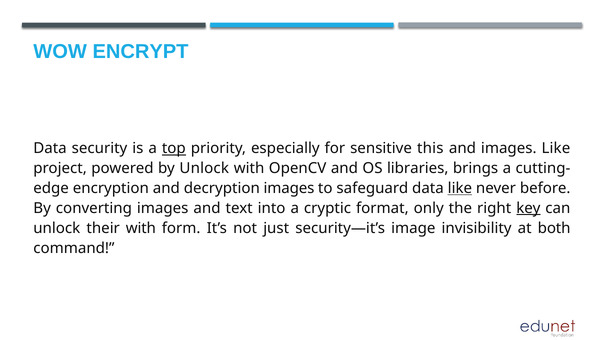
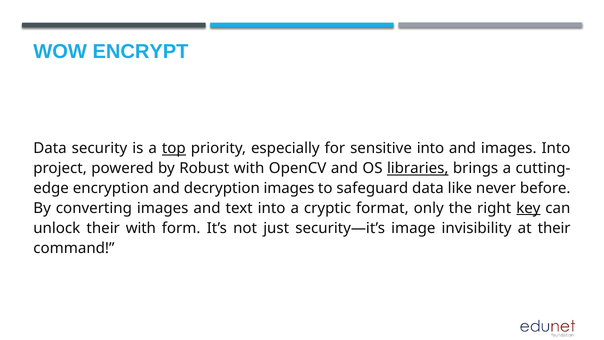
sensitive this: this -> into
images Like: Like -> Into
by Unlock: Unlock -> Robust
libraries underline: none -> present
like at (460, 188) underline: present -> none
at both: both -> their
